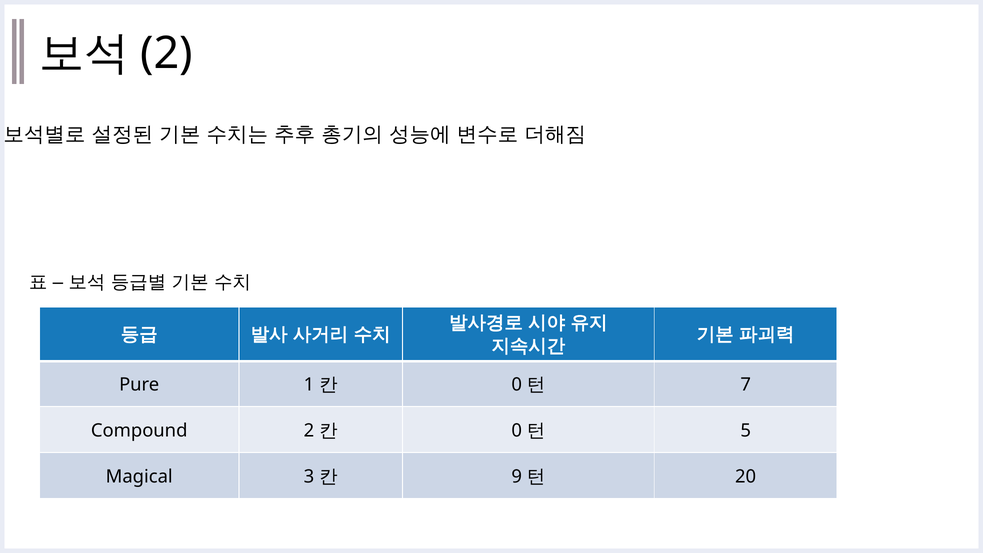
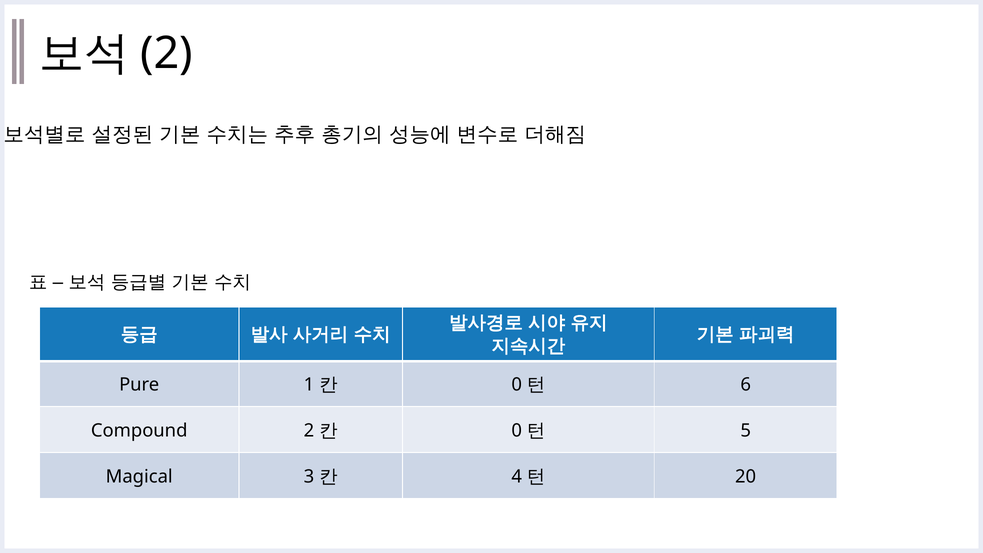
7: 7 -> 6
9: 9 -> 4
